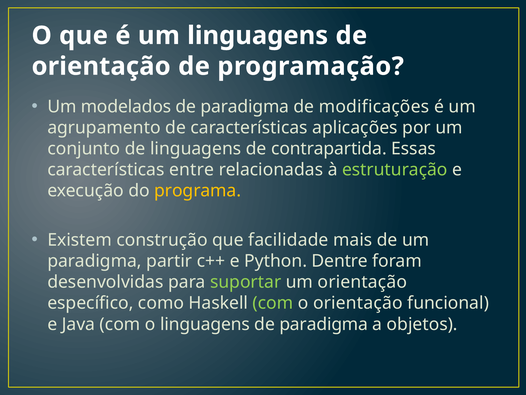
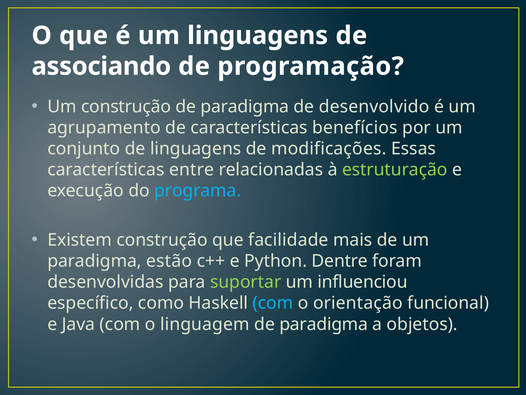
orientação at (101, 66): orientação -> associando
Um modelados: modelados -> construção
modificações: modificações -> desenvolvido
aplicações: aplicações -> benefícios
contrapartida: contrapartida -> modificações
programa colour: yellow -> light blue
partir: partir -> estão
um orientação: orientação -> influenciou
com at (273, 303) colour: light green -> light blue
o linguagens: linguagens -> linguagem
